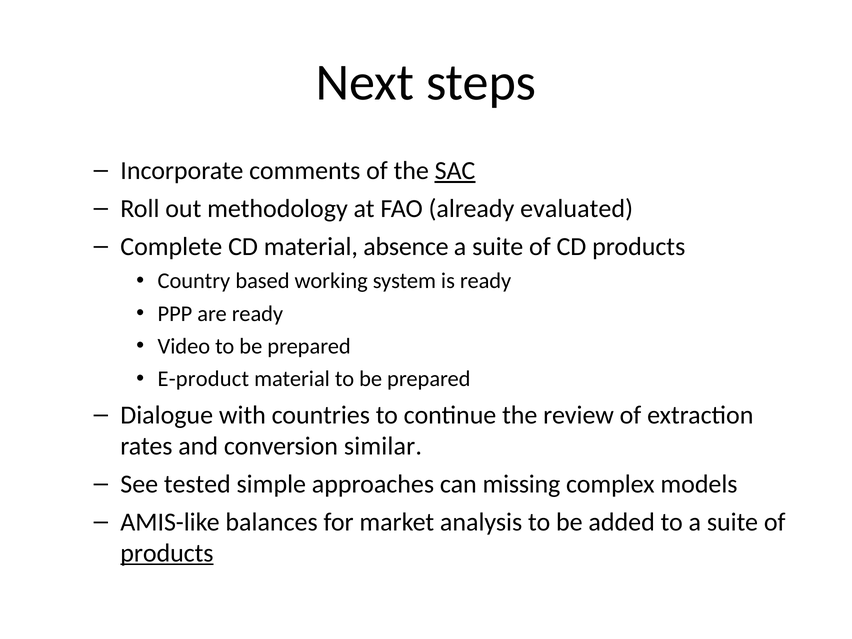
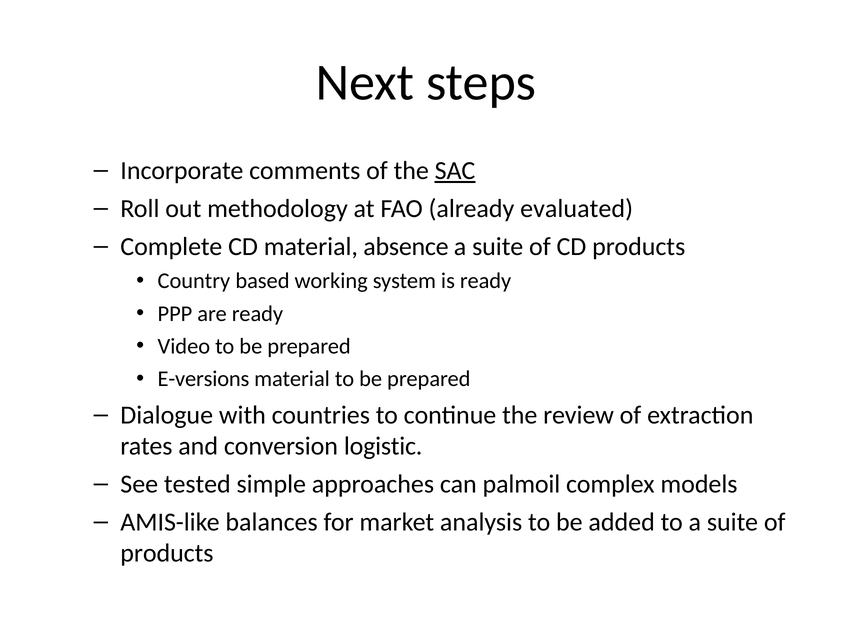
E-product: E-product -> E-versions
similar: similar -> logistic
missing: missing -> palmoil
products at (167, 553) underline: present -> none
